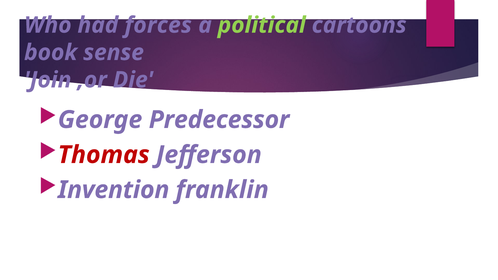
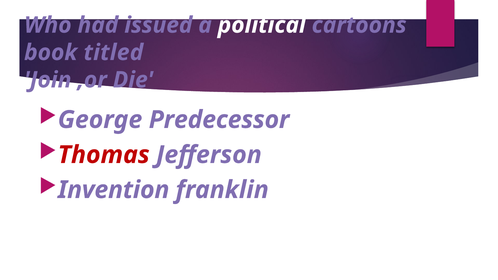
forces: forces -> issued
political colour: light green -> white
sense: sense -> titled
